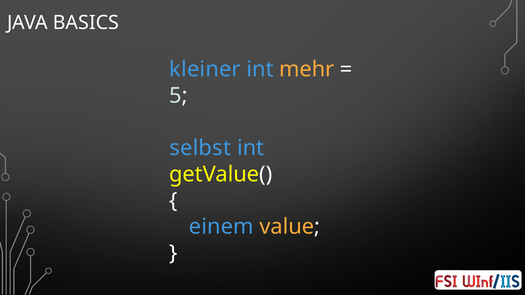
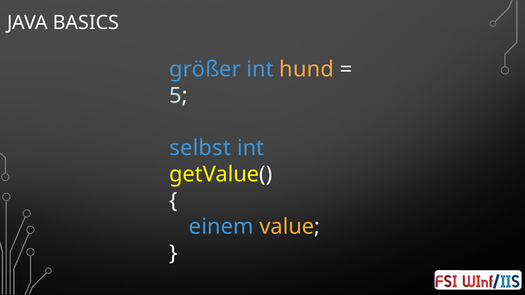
kleiner: kleiner -> größer
mehr: mehr -> hund
